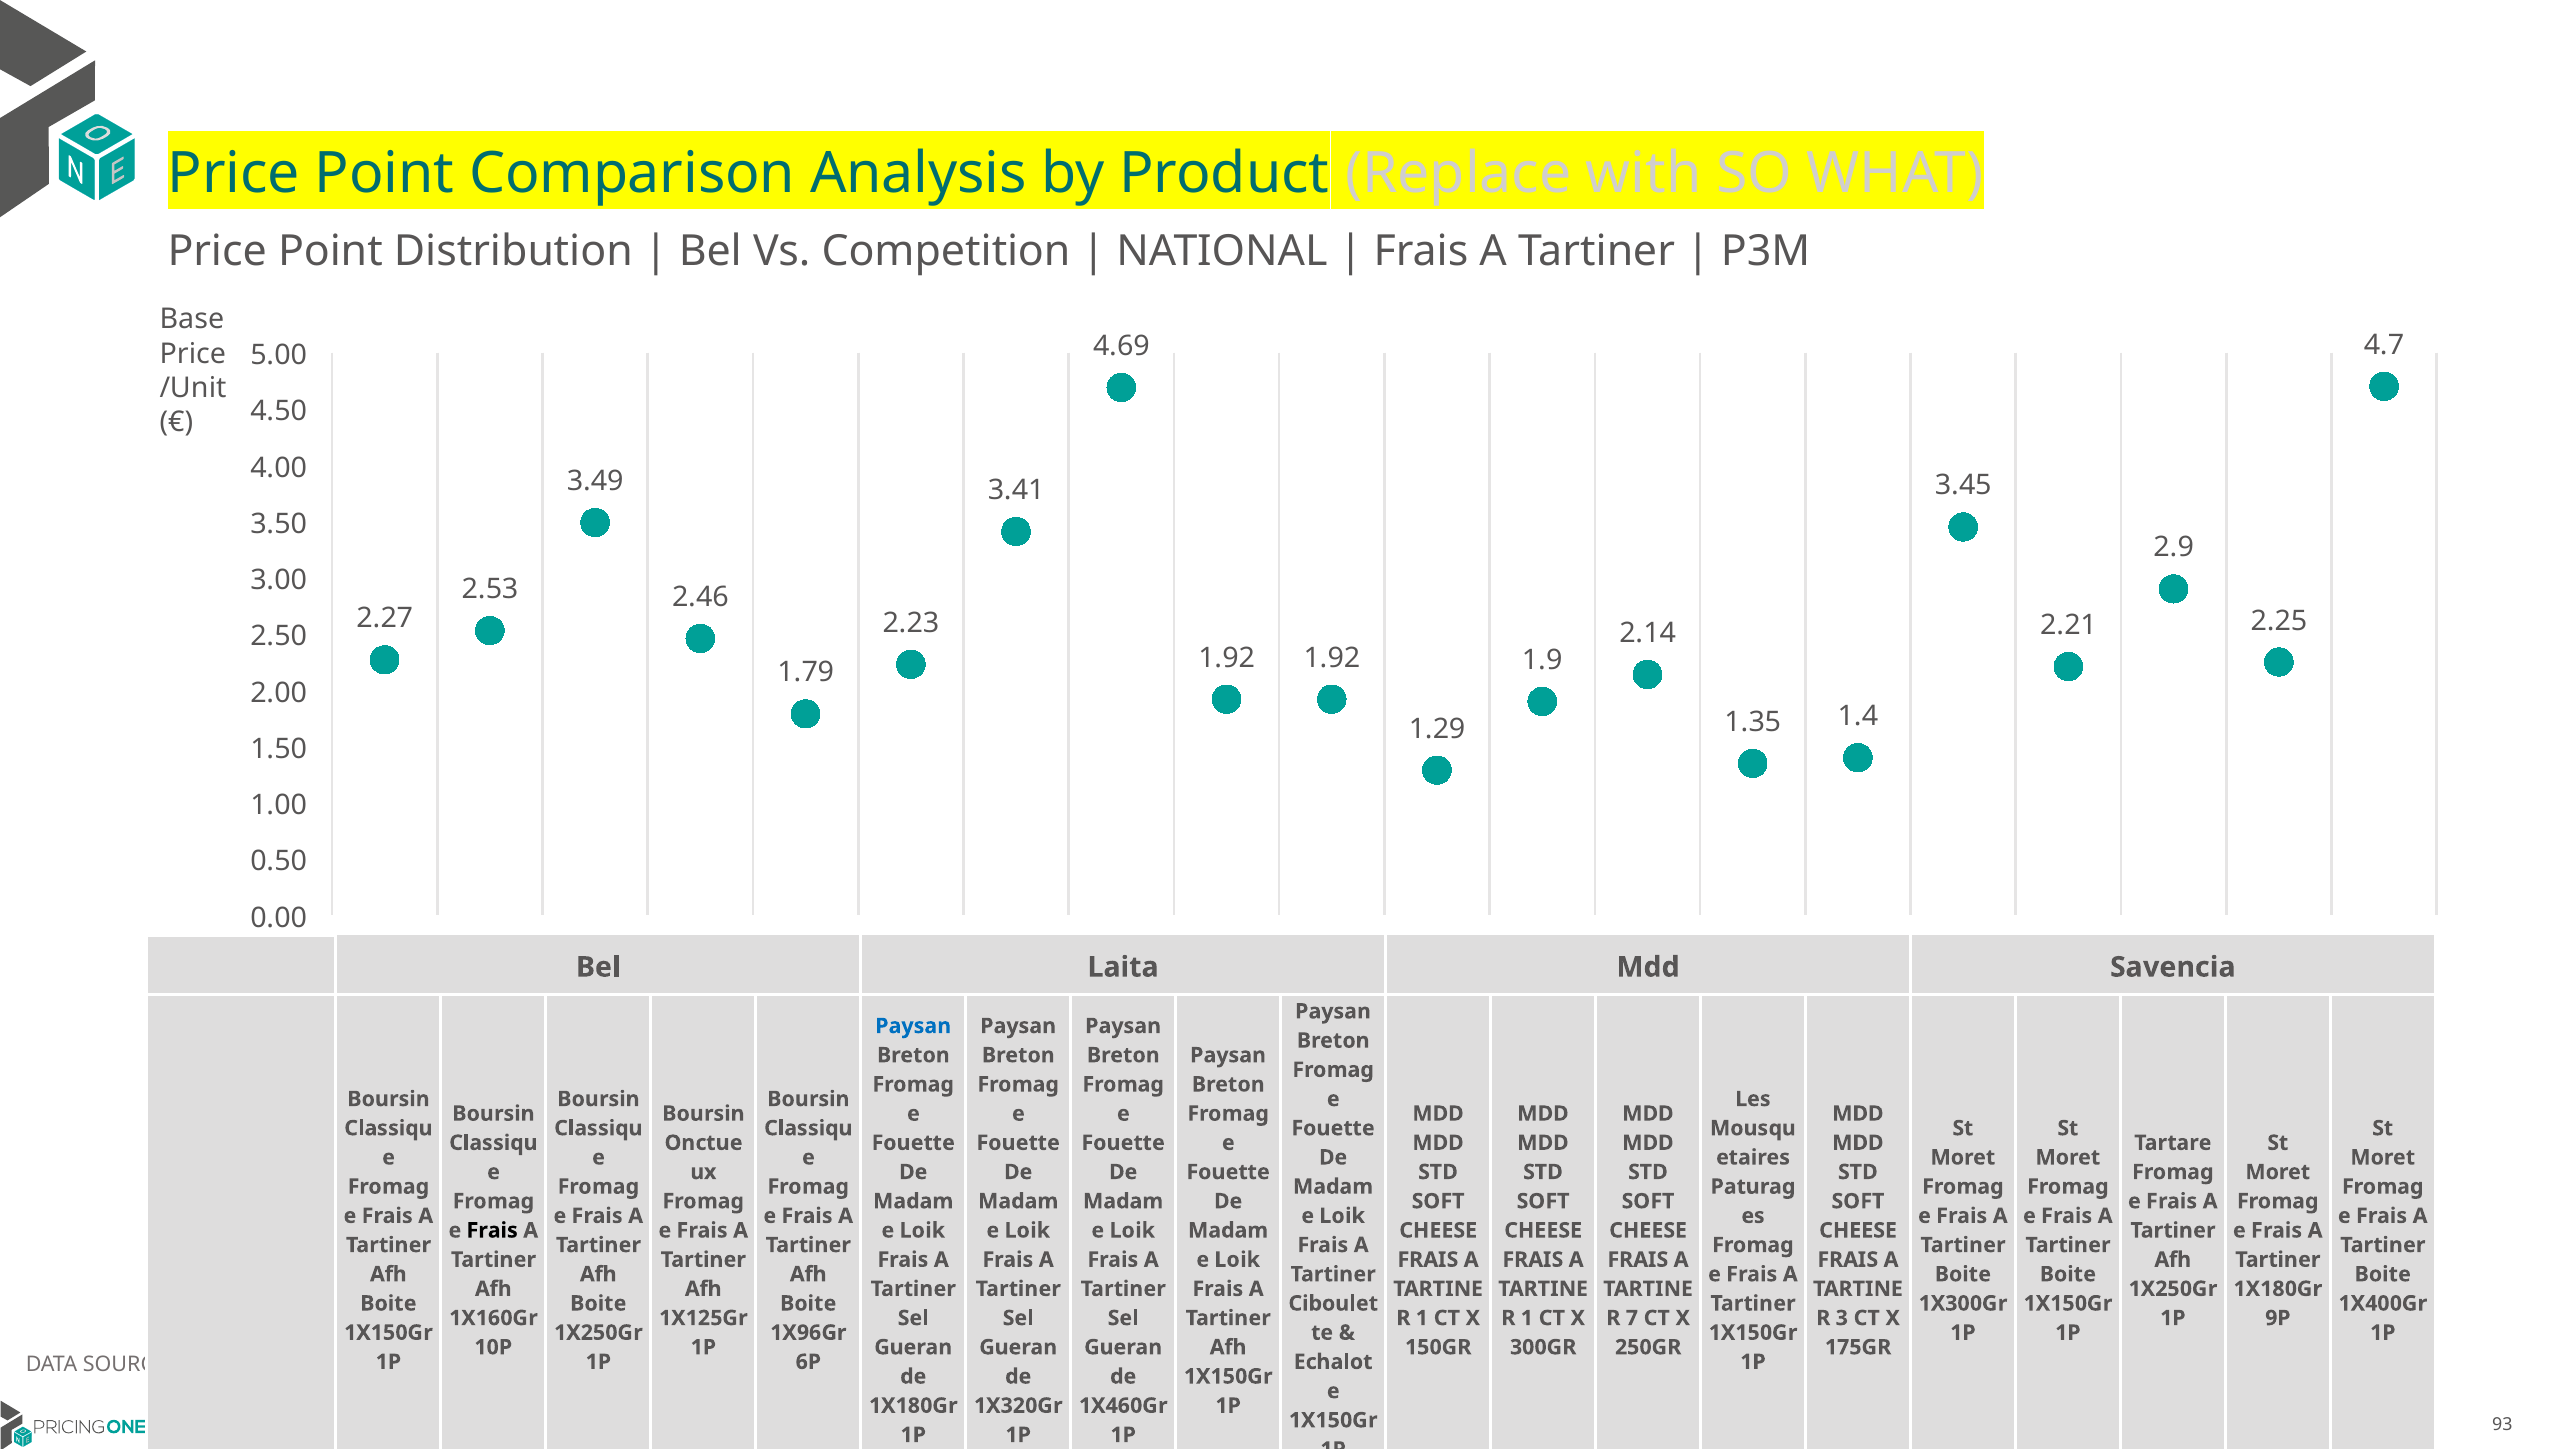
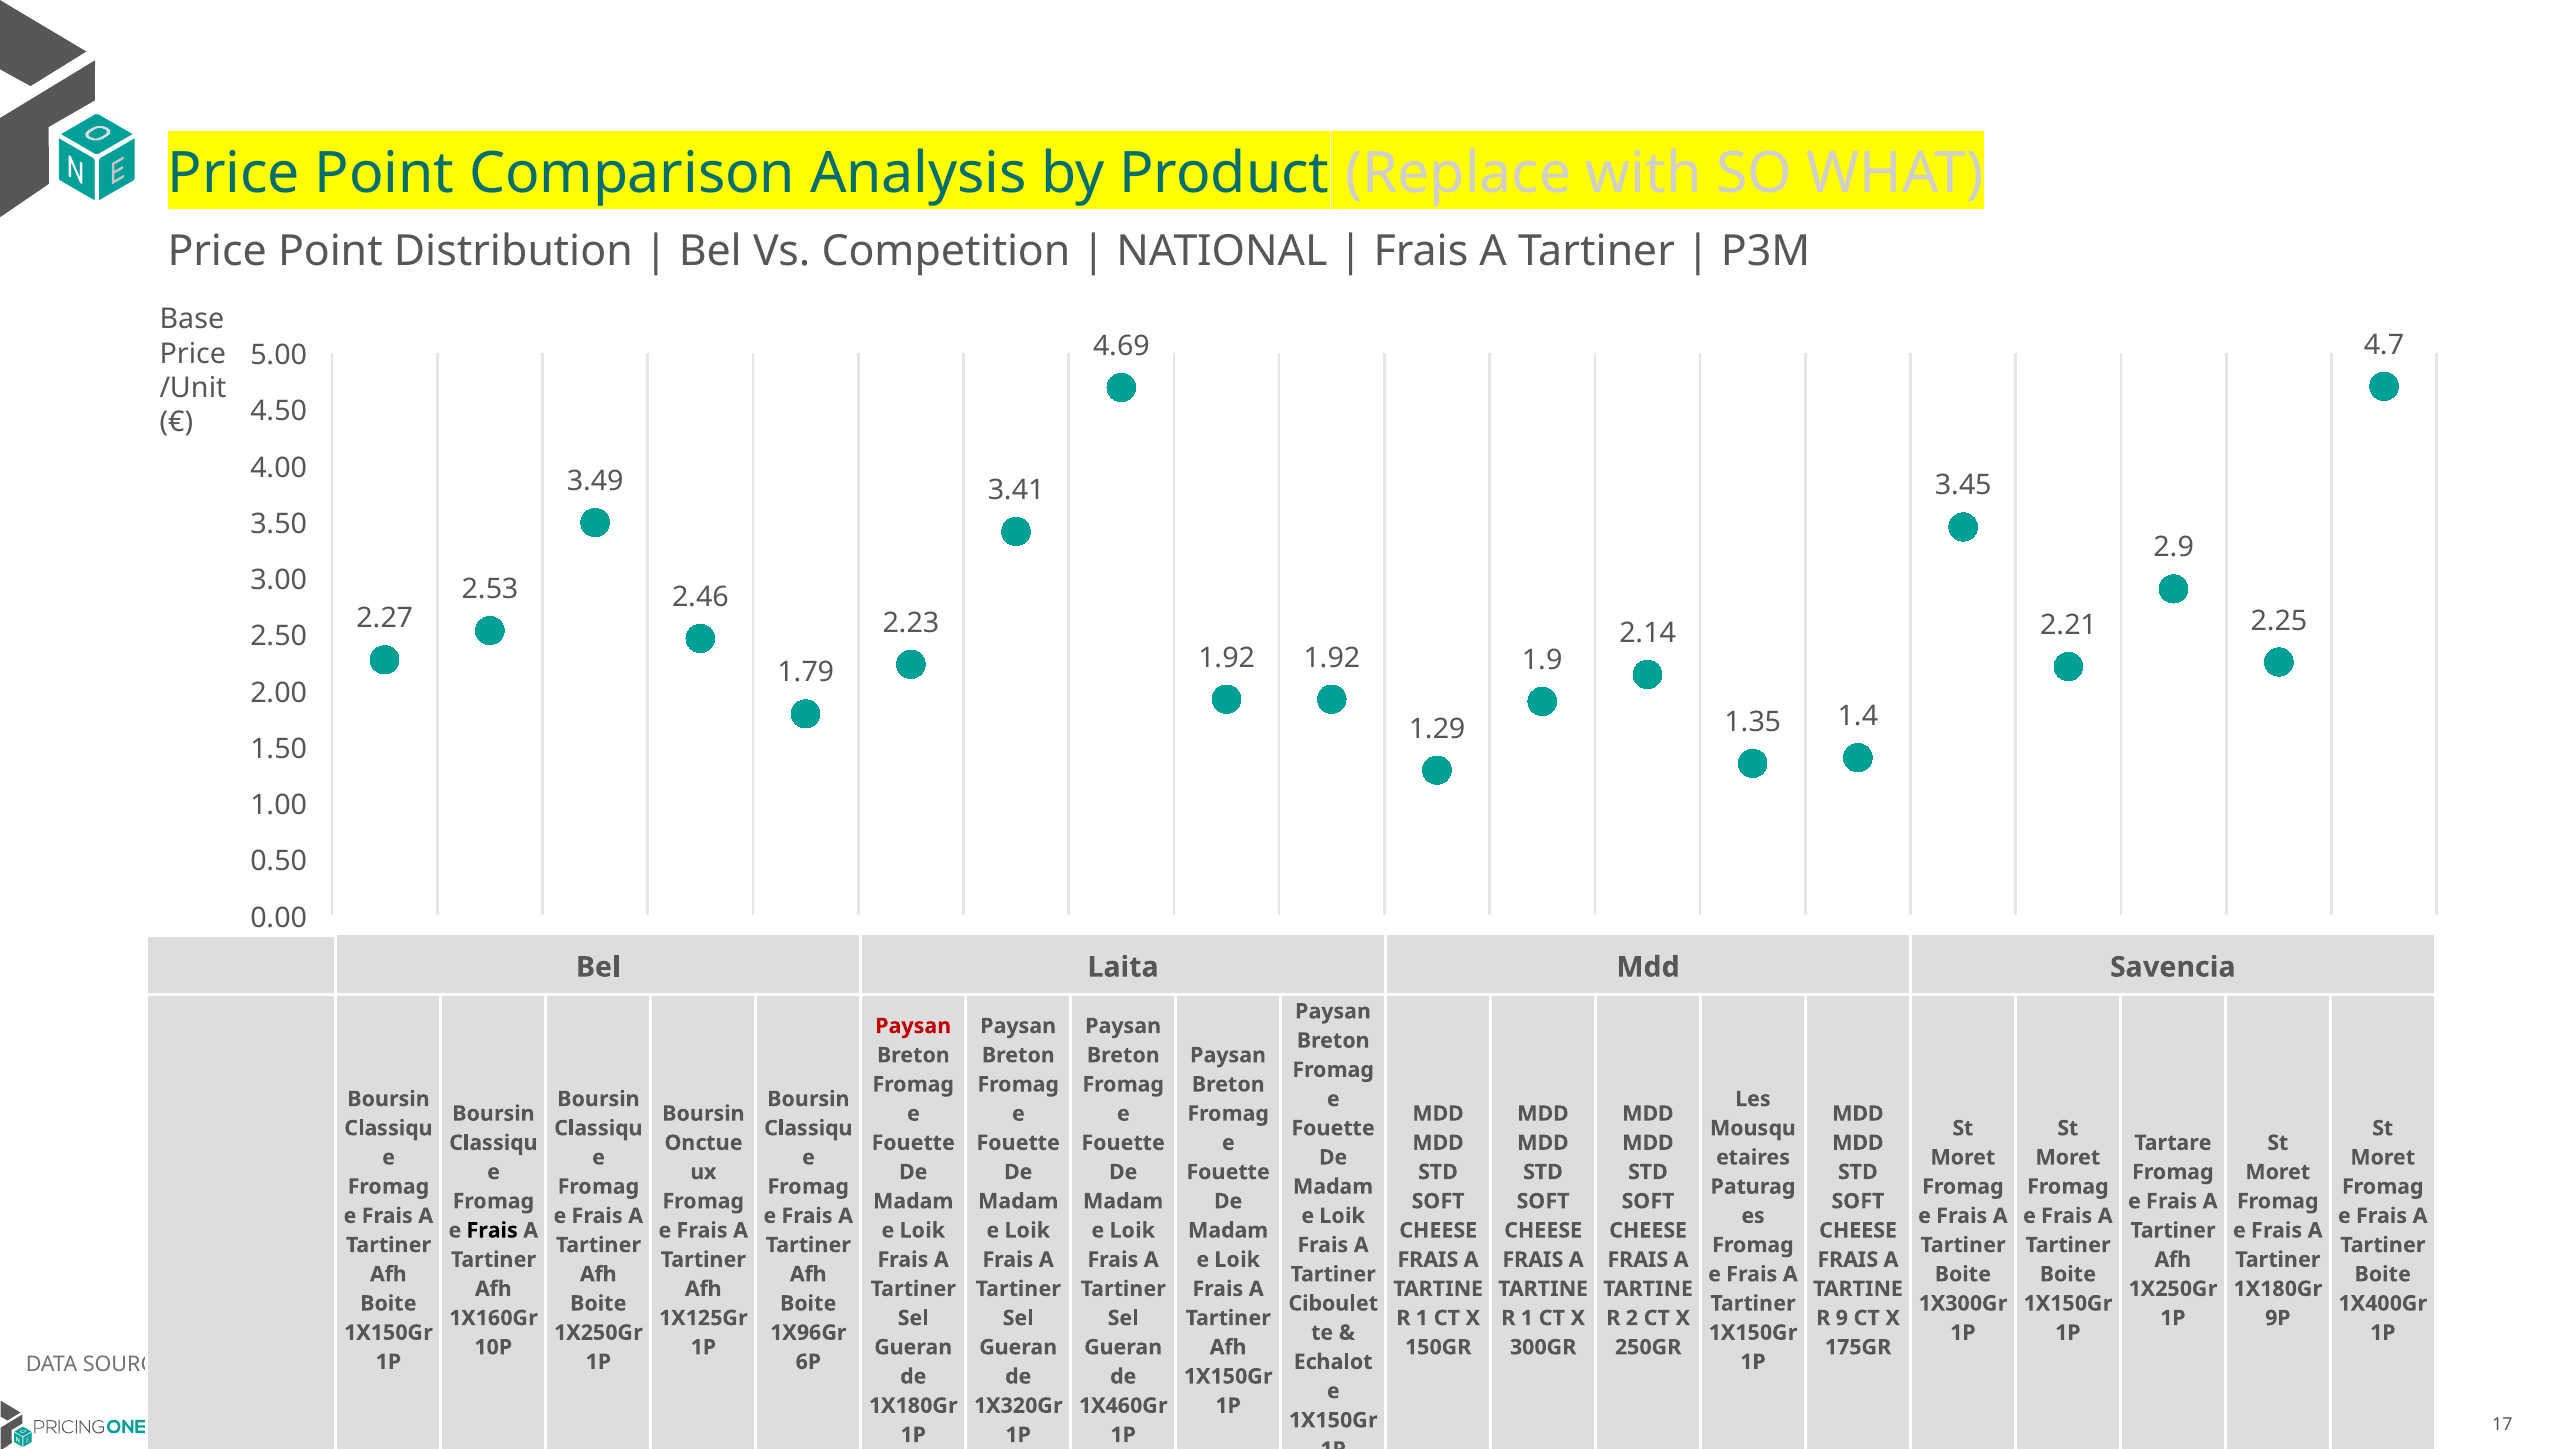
Paysan at (913, 1026) colour: blue -> red
7: 7 -> 2
3: 3 -> 9
93: 93 -> 17
